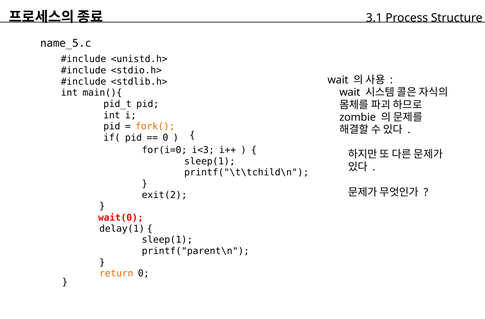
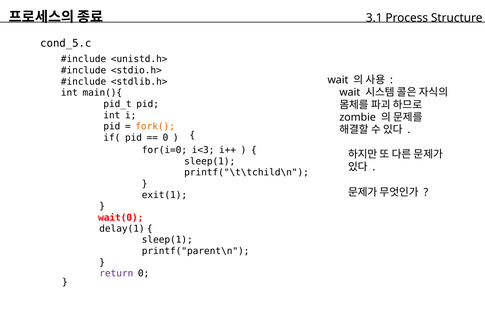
name_5.c: name_5.c -> cond_5.c
exit(2: exit(2 -> exit(1
return colour: orange -> purple
